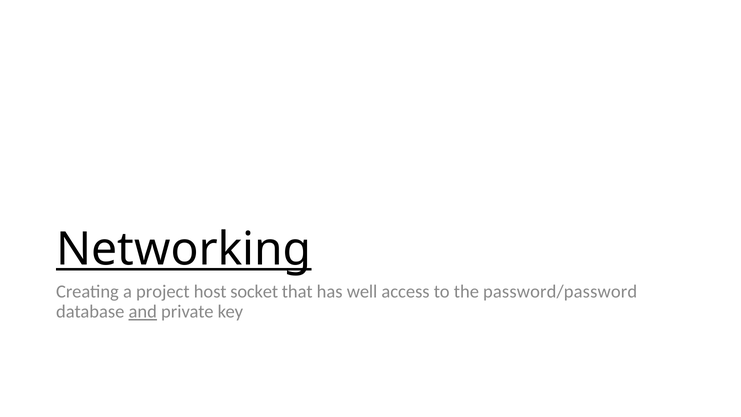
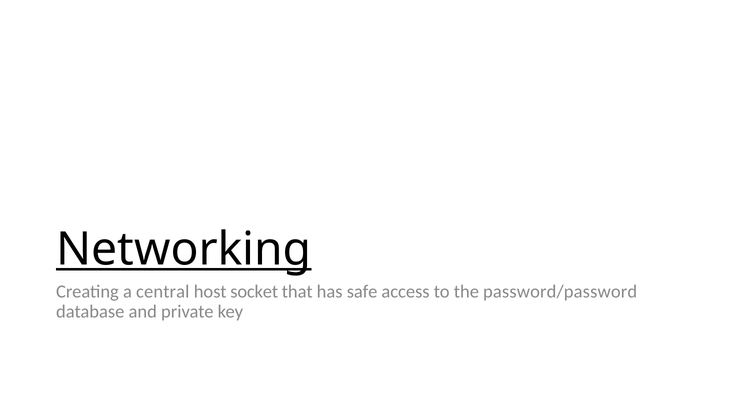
project: project -> central
well: well -> safe
and underline: present -> none
